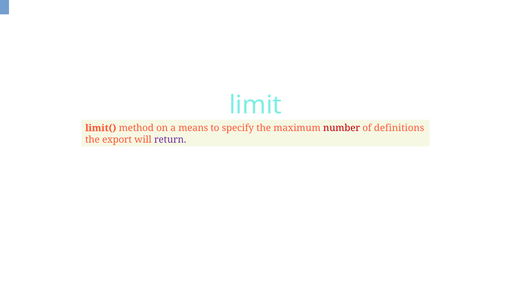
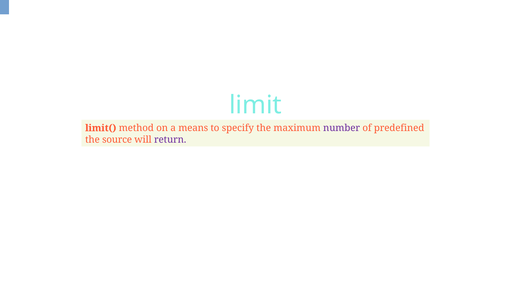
number colour: red -> purple
definitions: definitions -> predefined
export: export -> source
